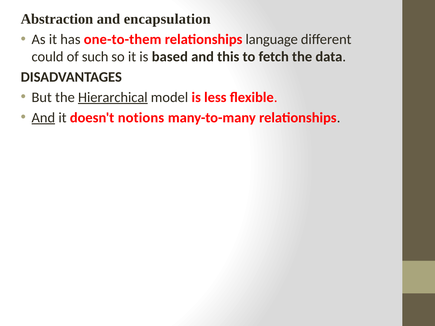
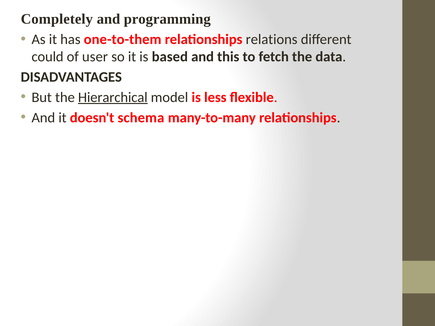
Abstraction: Abstraction -> Completely
encapsulation: encapsulation -> programming
language: language -> relations
such: such -> user
And at (43, 118) underline: present -> none
notions: notions -> schema
